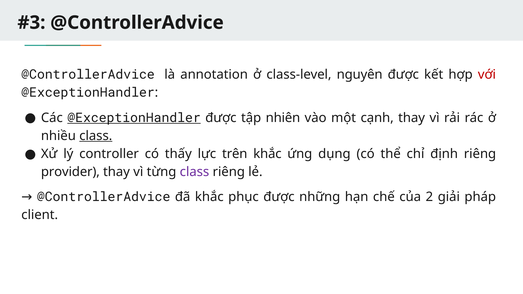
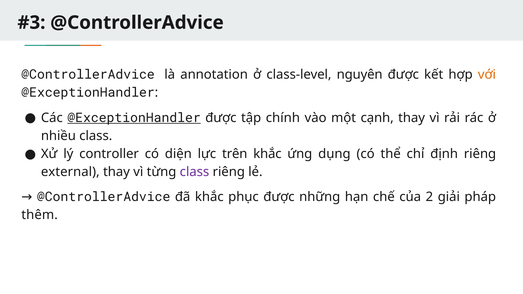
với colour: red -> orange
nhiên: nhiên -> chính
class at (96, 136) underline: present -> none
thấy: thấy -> diện
provider: provider -> external
client: client -> thêm
